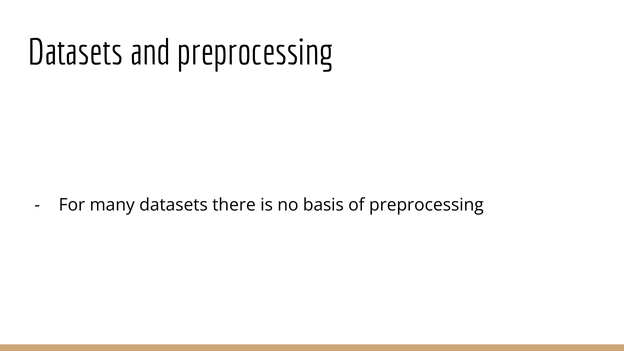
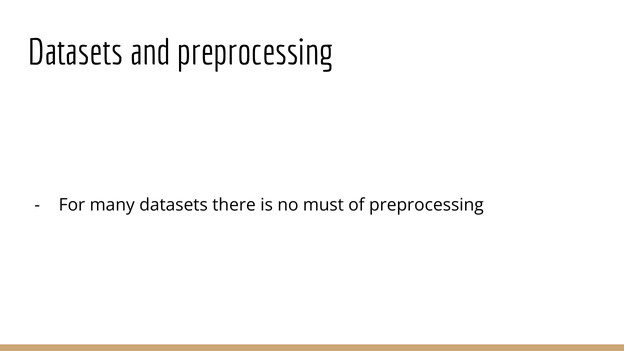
basis: basis -> must
